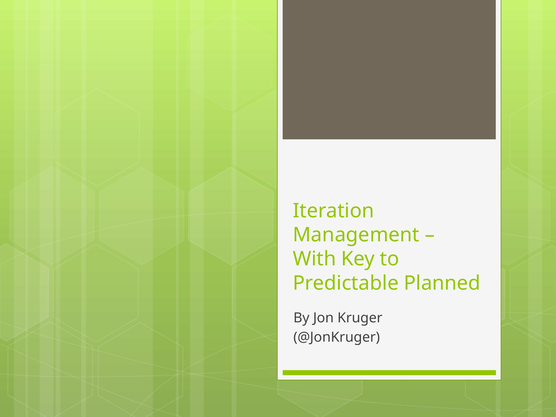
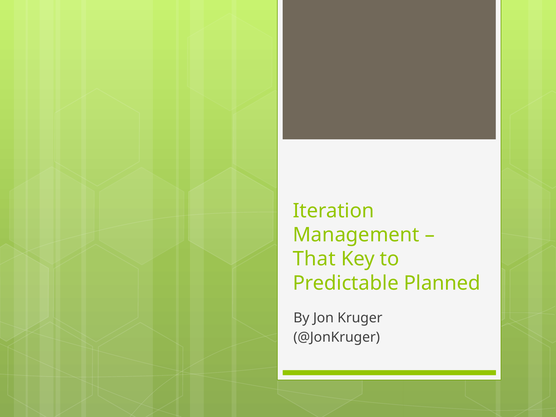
With: With -> That
